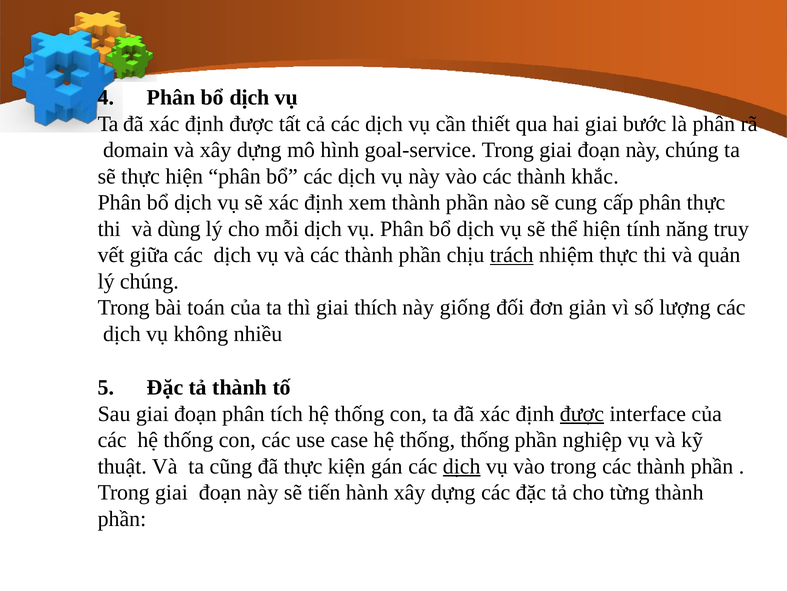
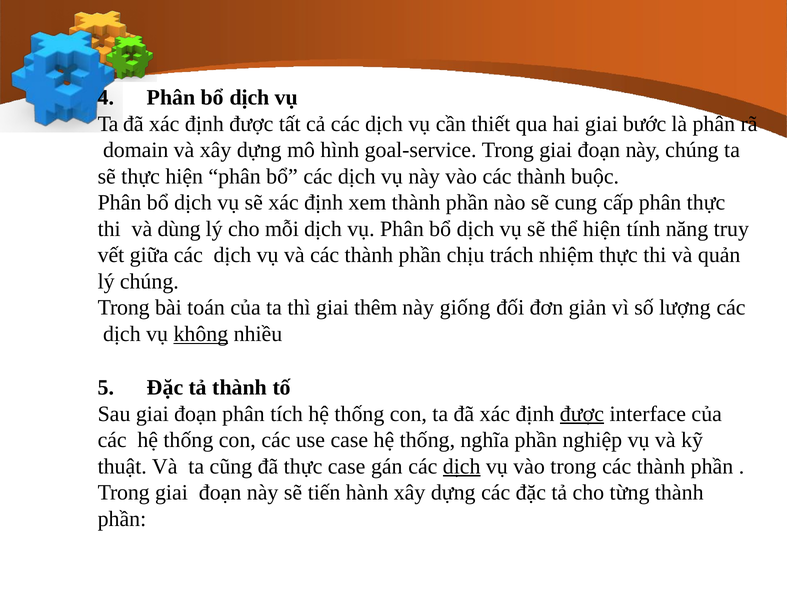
khắc: khắc -> buộc
trách underline: present -> none
thích: thích -> thêm
không underline: none -> present
thống thống: thống -> nghĩa
thực kiện: kiện -> case
